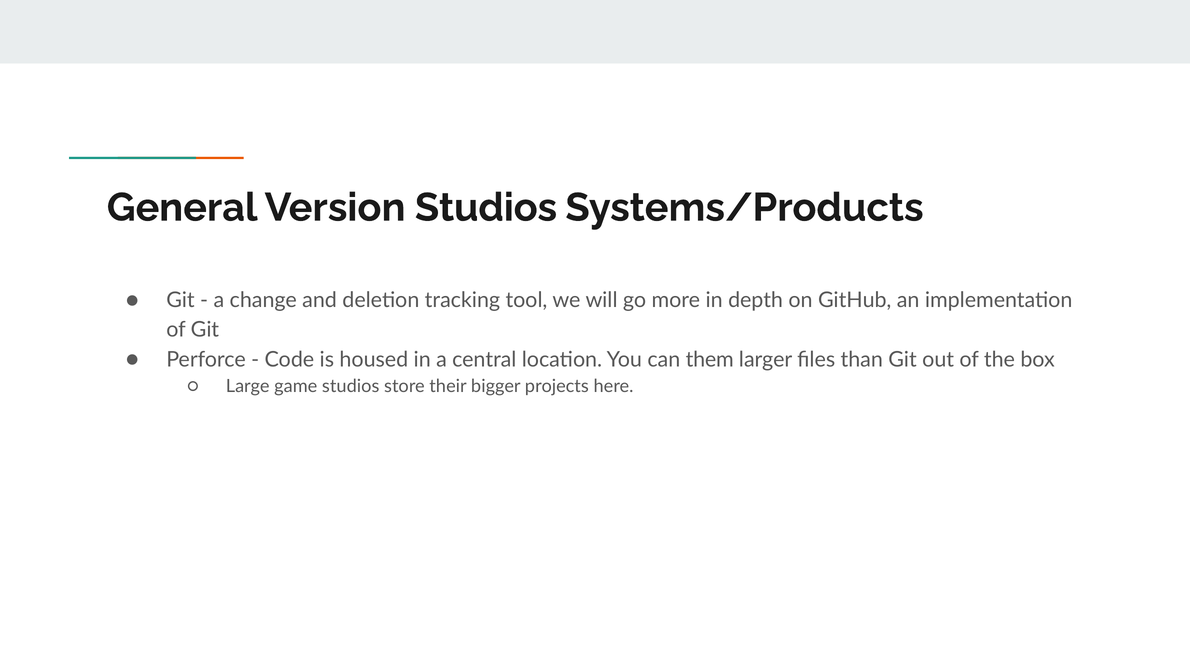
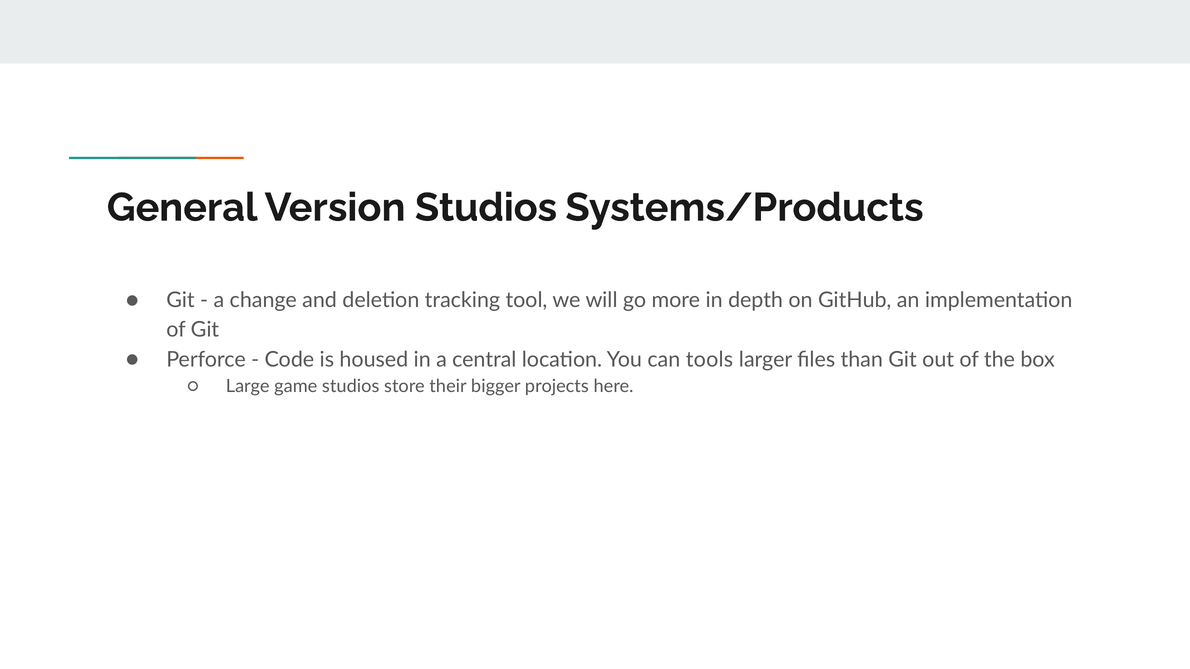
them: them -> tools
